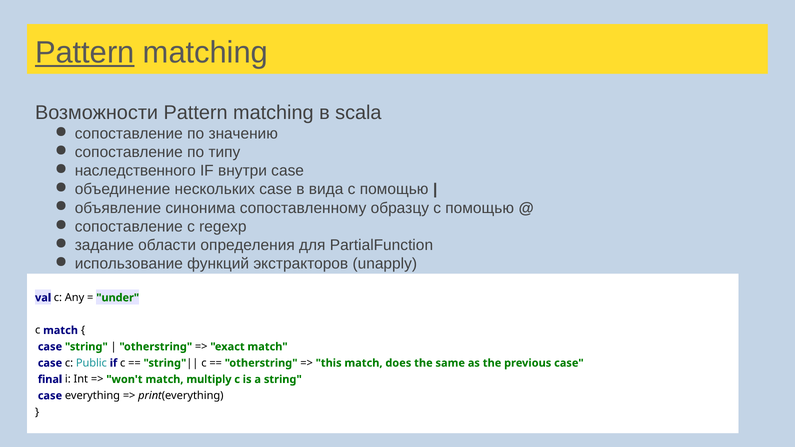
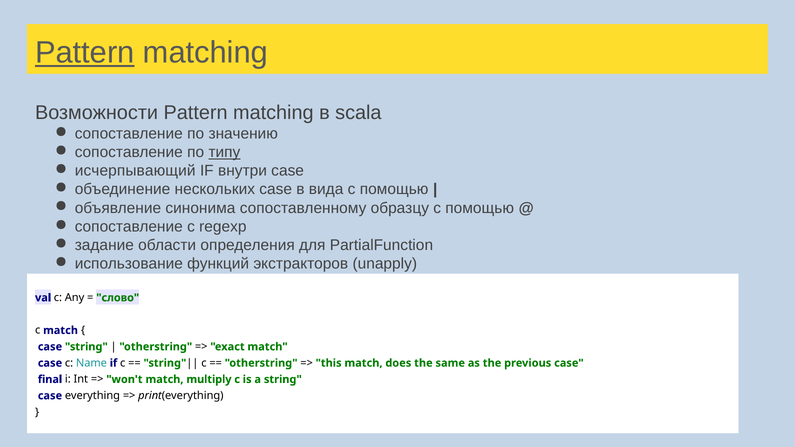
типу underline: none -> present
наследственного: наследственного -> исчерпывающий
under: under -> слово
Public: Public -> Name
